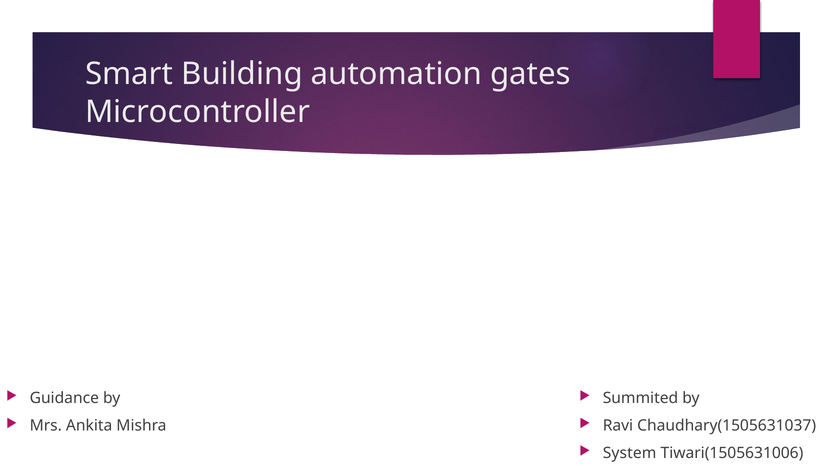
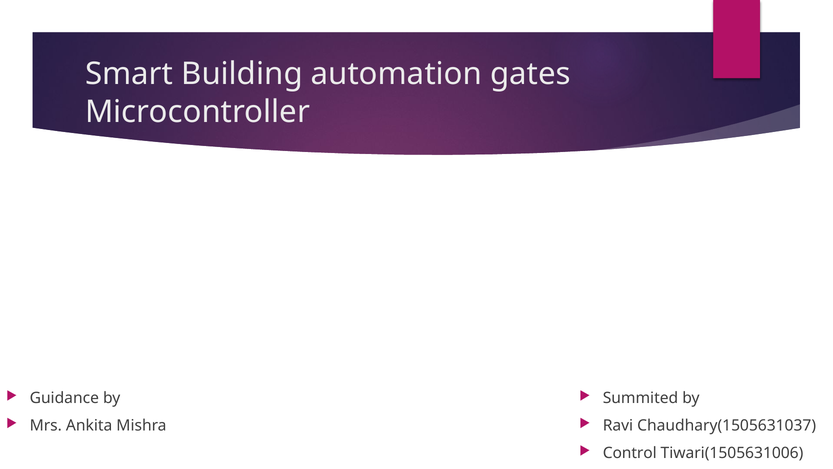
System: System -> Control
